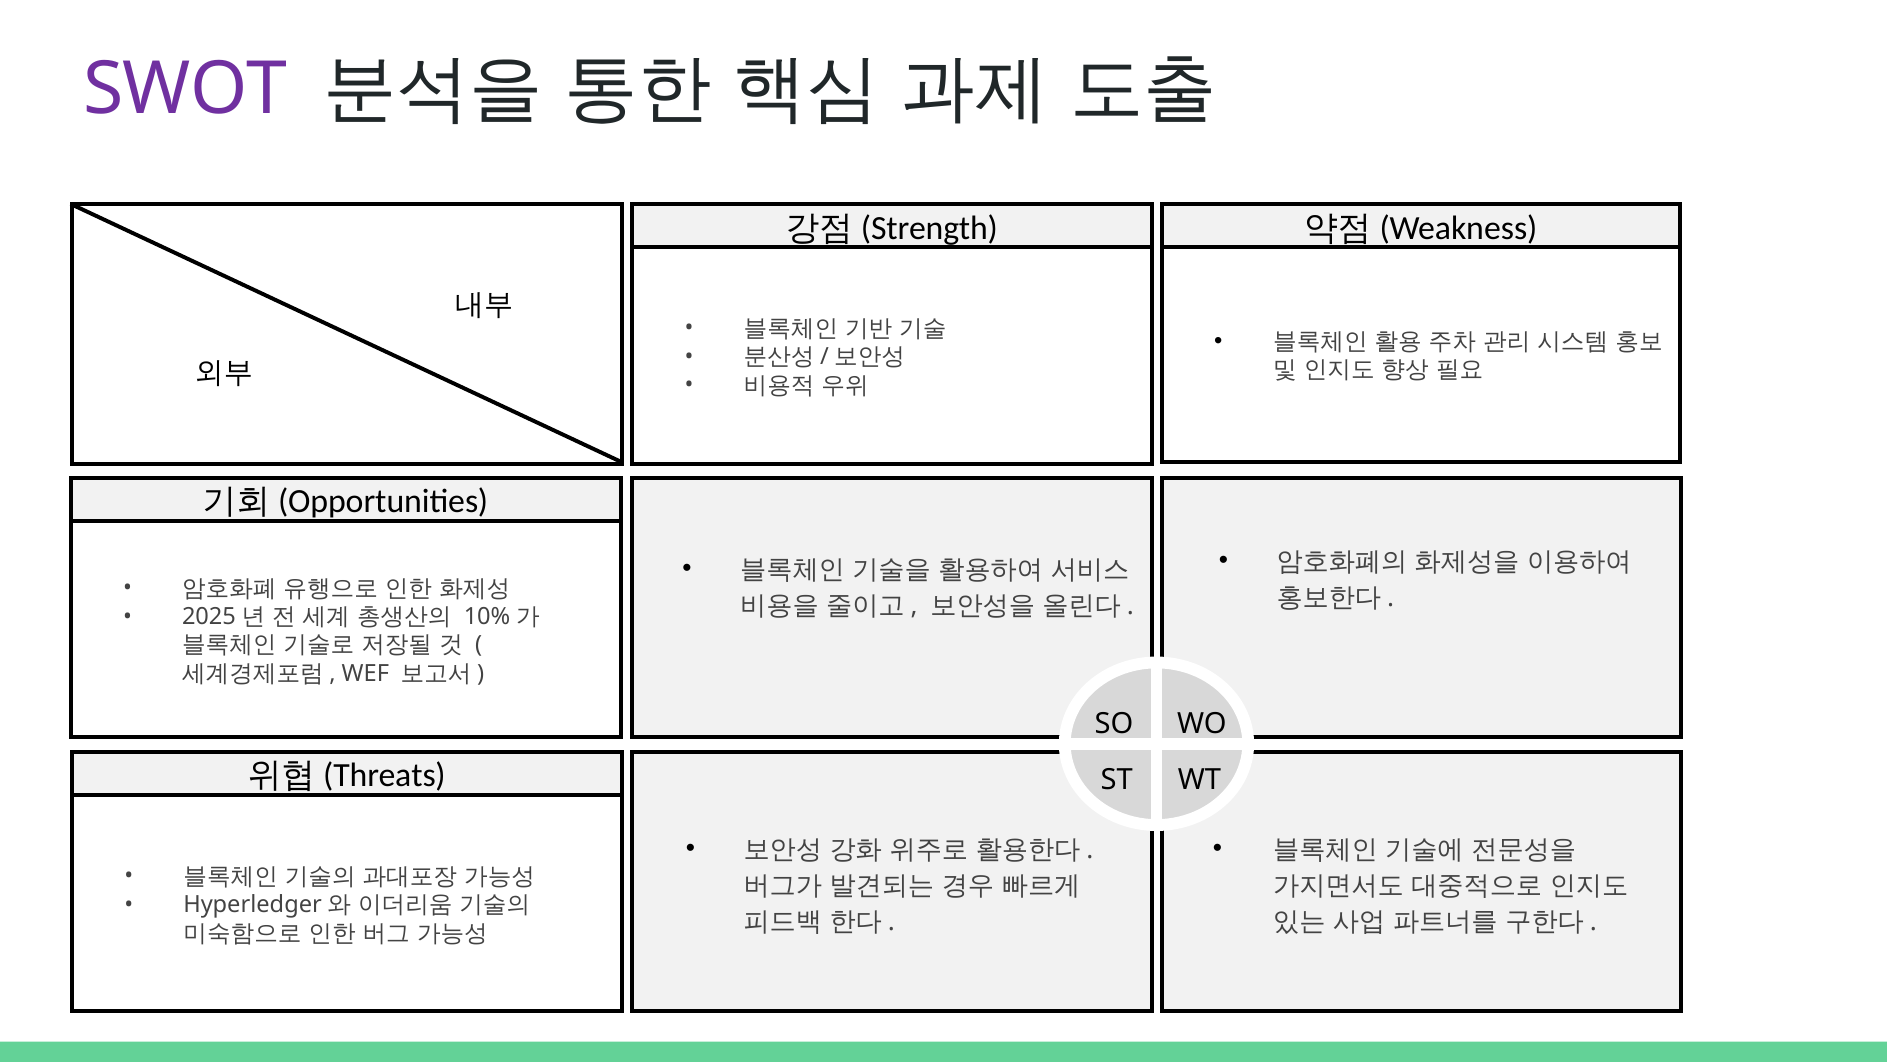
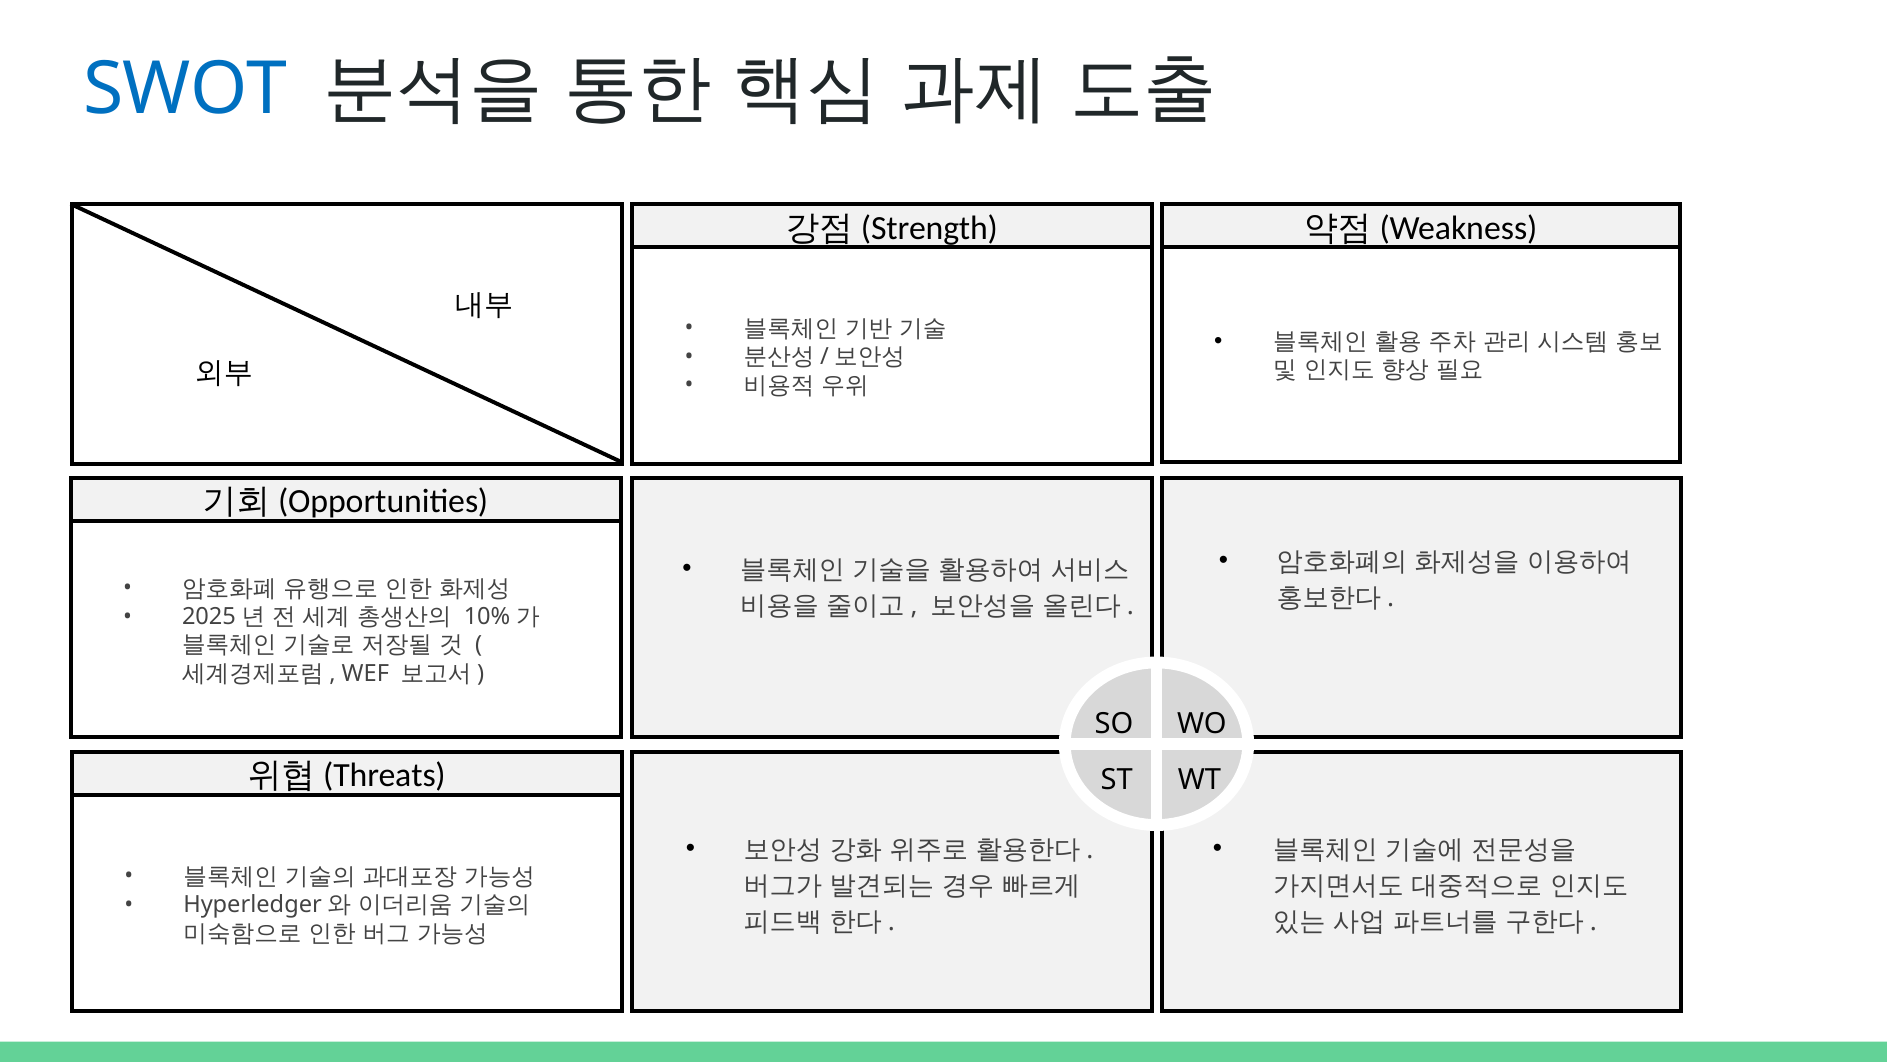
SWOT colour: purple -> blue
